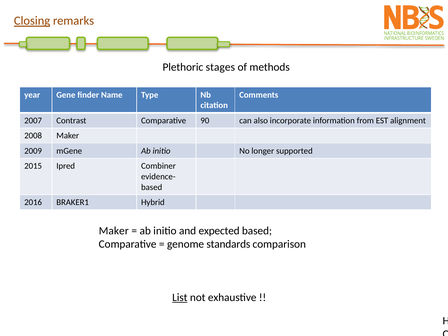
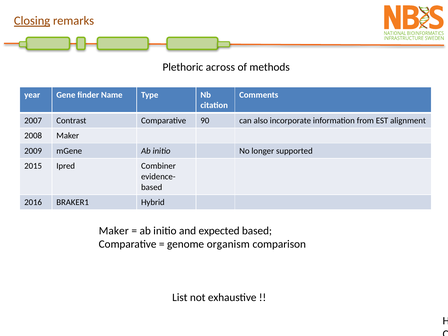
stages: stages -> across
standards: standards -> organism
List underline: present -> none
